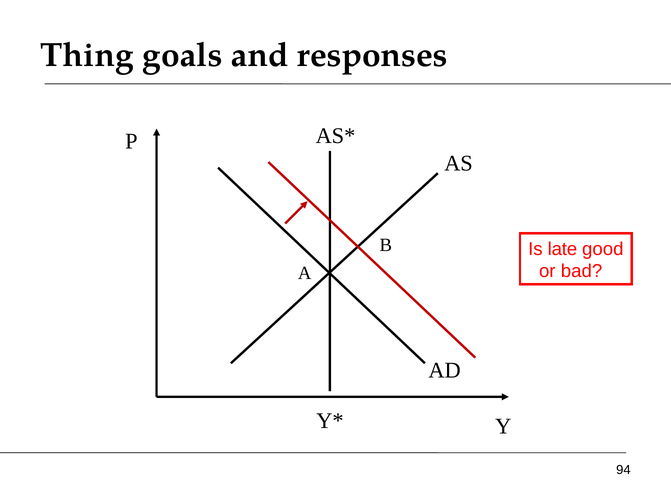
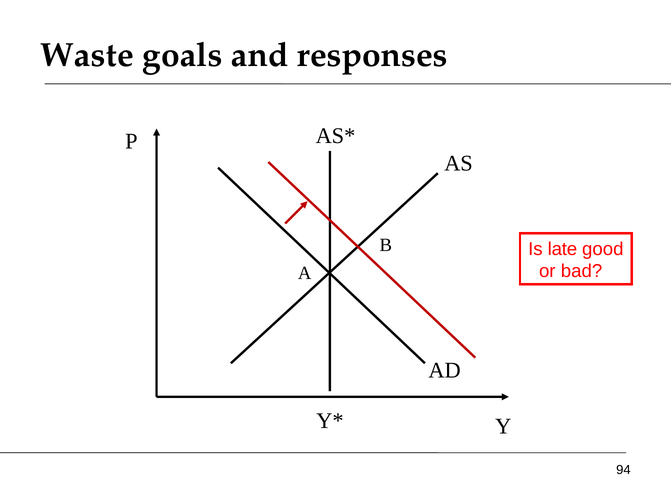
Thing: Thing -> Waste
